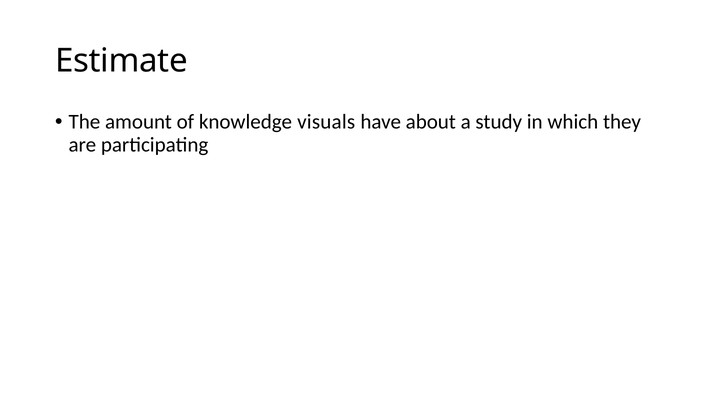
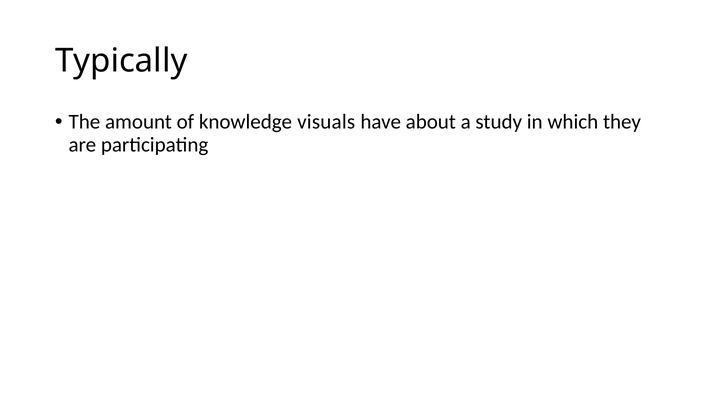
Estimate: Estimate -> Typically
